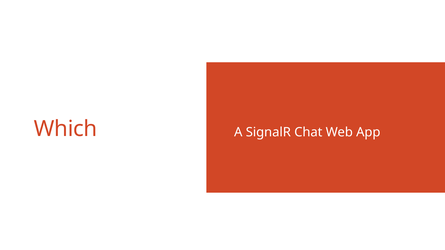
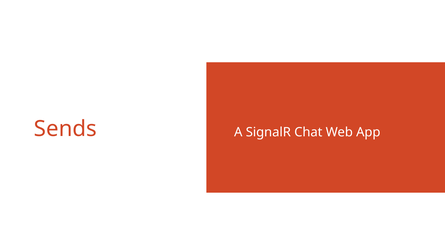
Which: Which -> Sends
